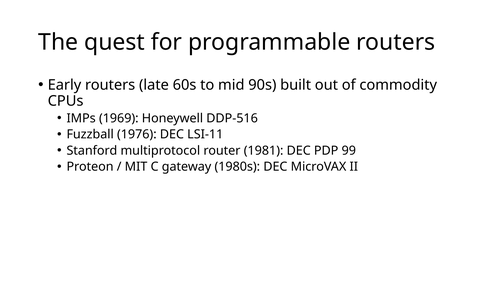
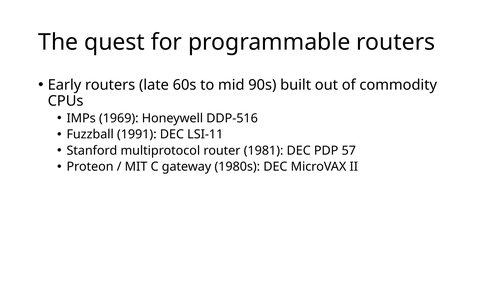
1976: 1976 -> 1991
99: 99 -> 57
